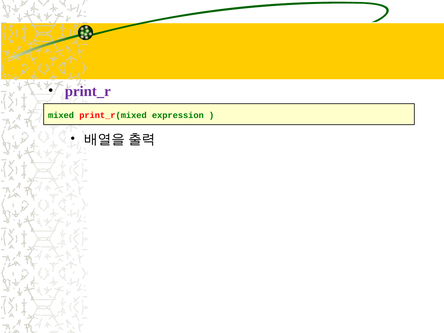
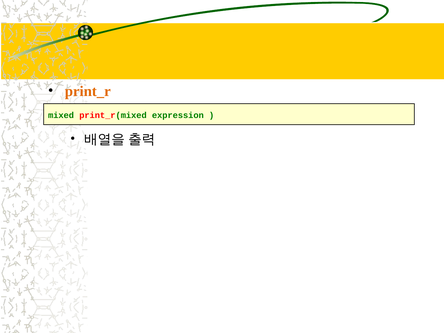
print_r colour: purple -> orange
